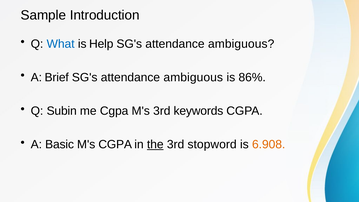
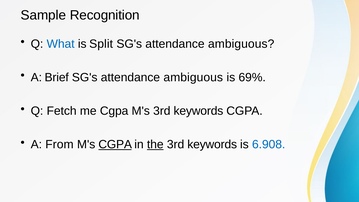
Introduction: Introduction -> Recognition
Help: Help -> Split
86%: 86% -> 69%
Subin: Subin -> Fetch
Basic: Basic -> From
CGPA at (115, 144) underline: none -> present
stopword at (212, 144): stopword -> keywords
6.908 colour: orange -> blue
